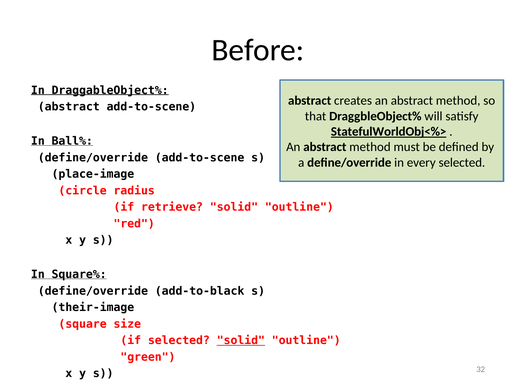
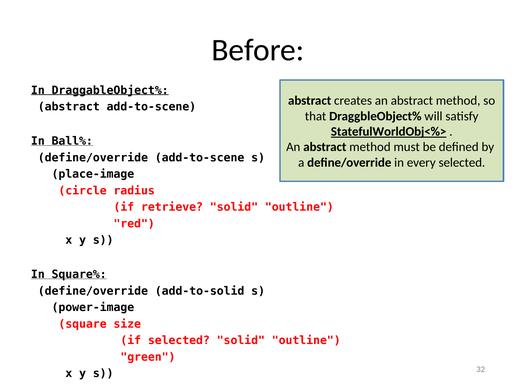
add-to-black: add-to-black -> add-to-solid
their-image: their-image -> power-image
solid at (241, 340) underline: present -> none
